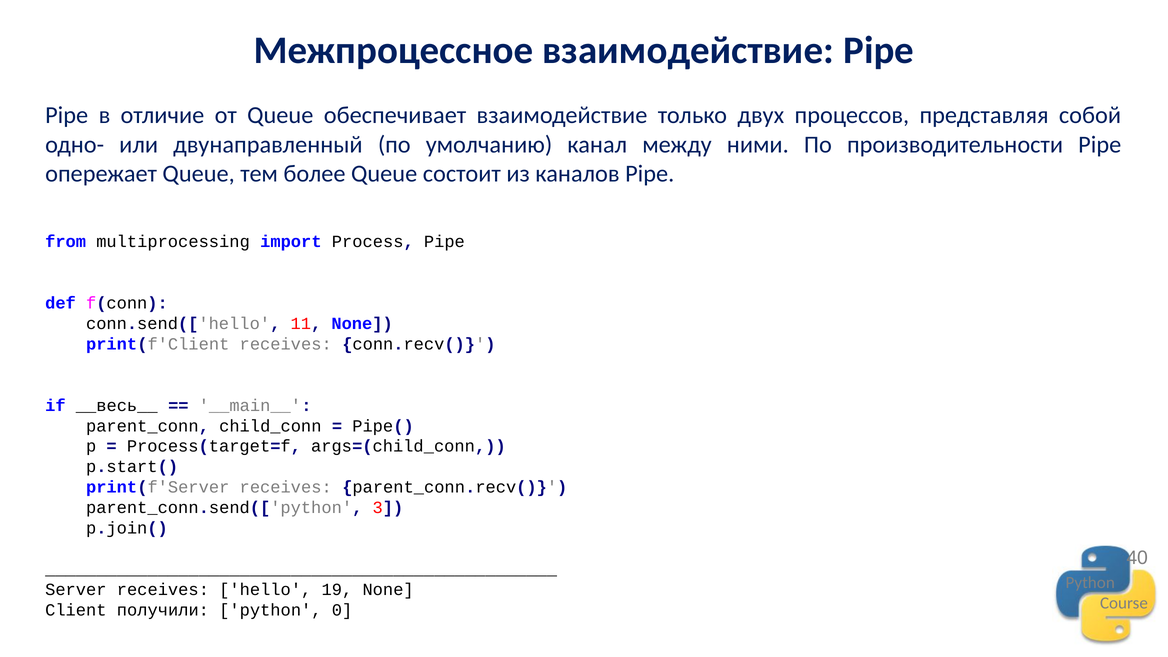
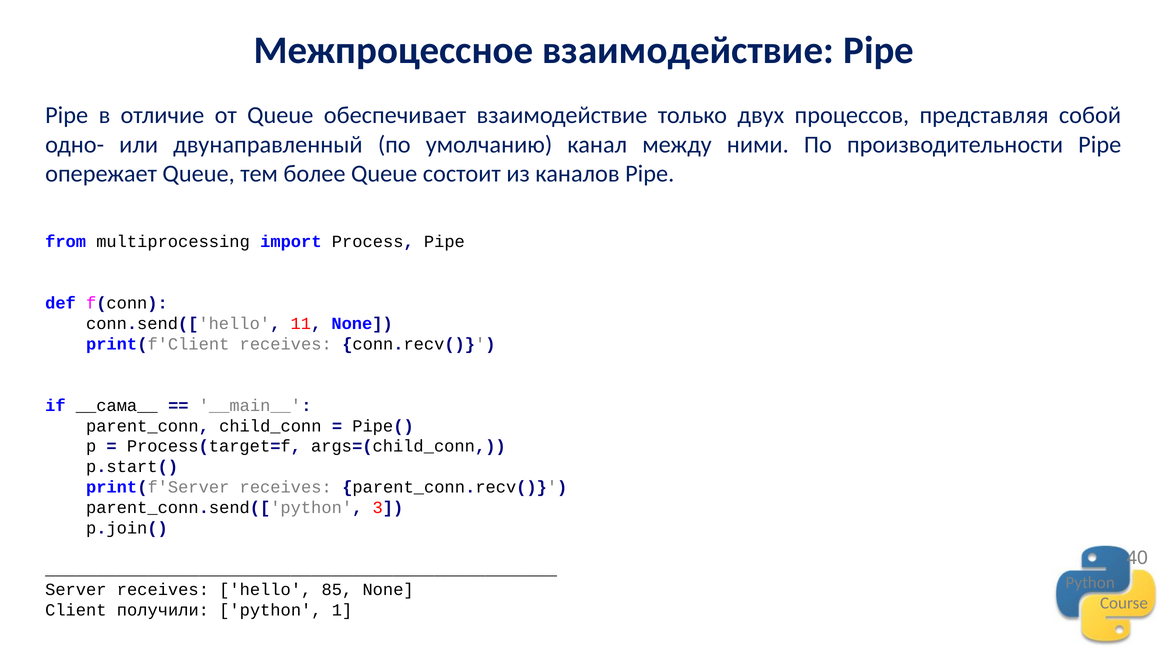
__весь__: __весь__ -> __сама__
19: 19 -> 85
0: 0 -> 1
